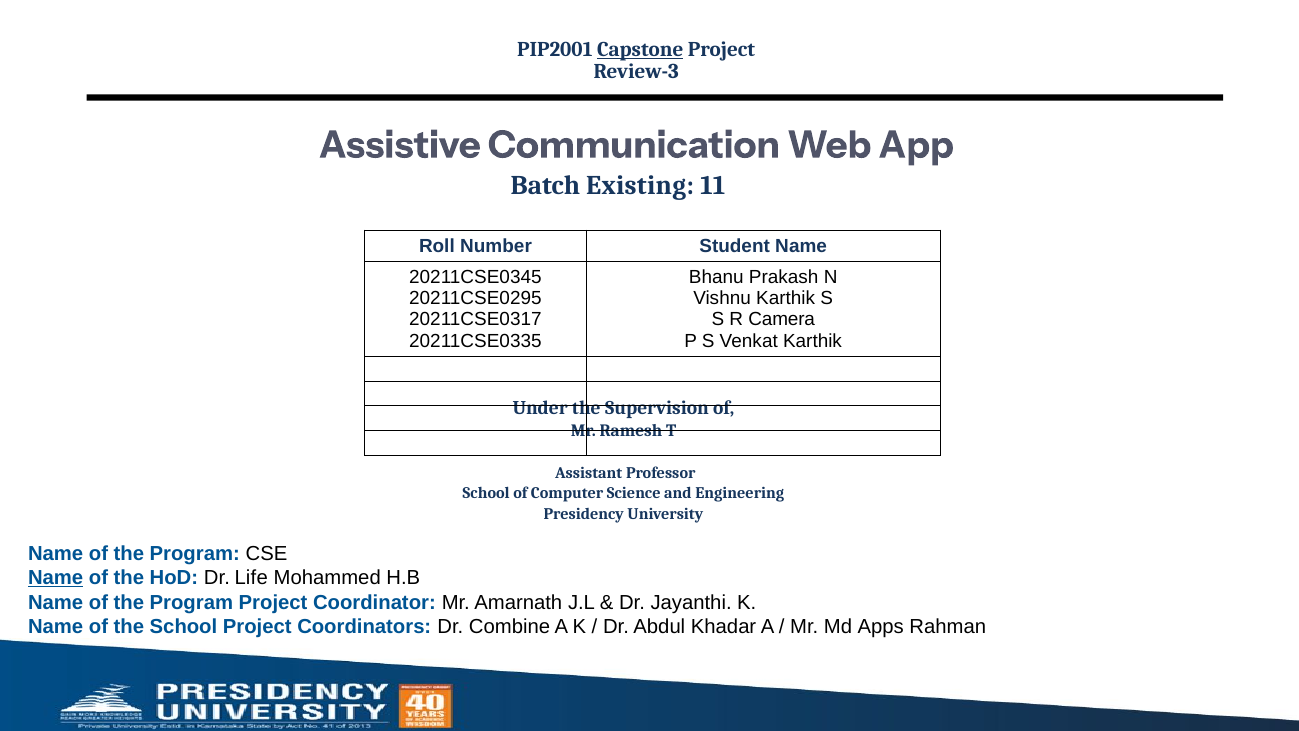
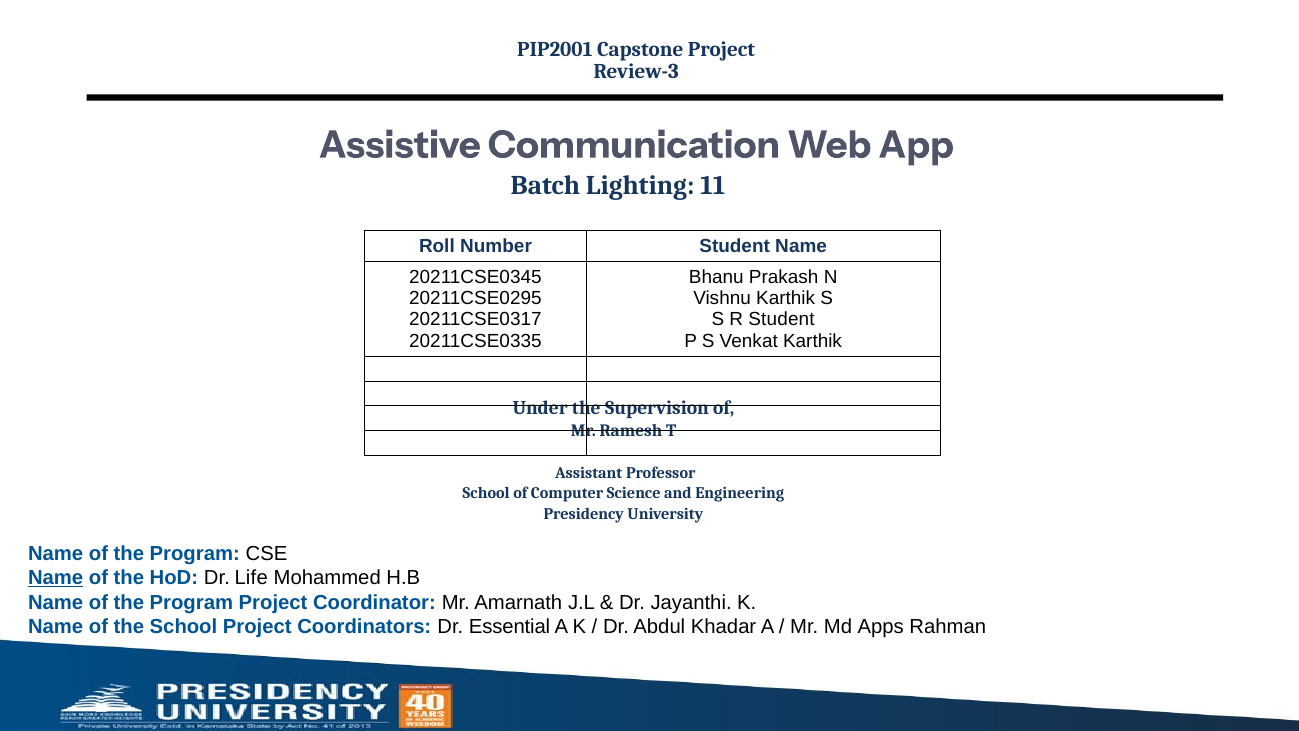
Capstone underline: present -> none
Existing: Existing -> Lighting
R Camera: Camera -> Student
Combine: Combine -> Essential
